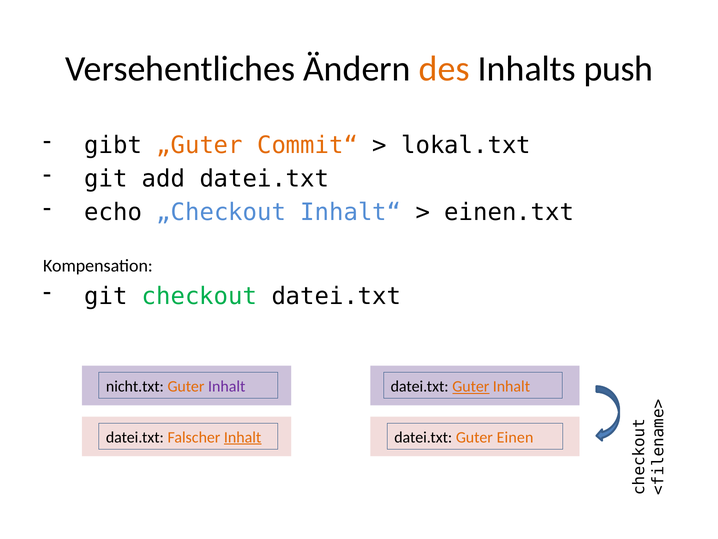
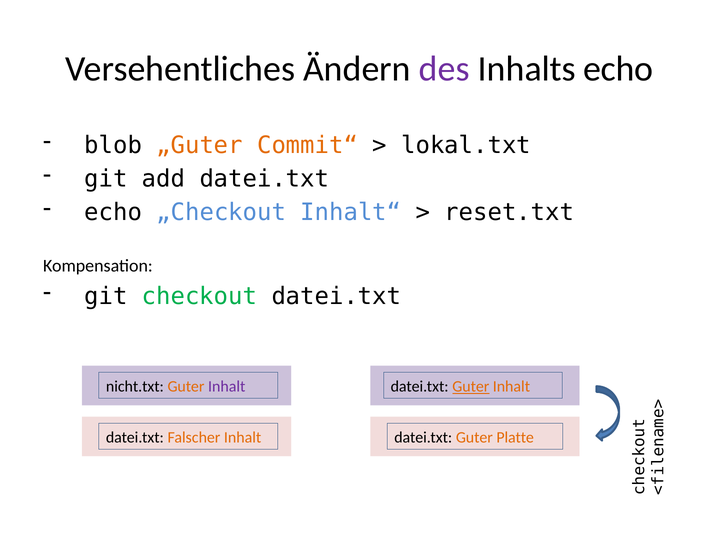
des colour: orange -> purple
Inhalts push: push -> echo
gibt: gibt -> blob
einen.txt: einen.txt -> reset.txt
Inhalt at (243, 437) underline: present -> none
Einen: Einen -> Platte
